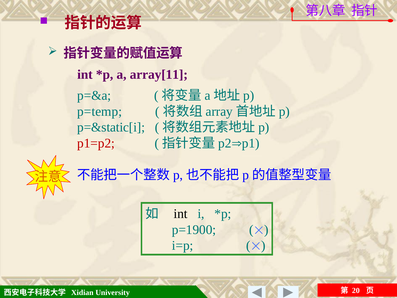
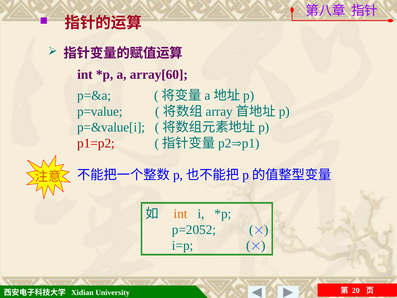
array[11: array[11 -> array[60
p=temp: p=temp -> p=value
p=&static[i: p=&static[i -> p=&value[i
int at (181, 214) colour: black -> orange
p=1900: p=1900 -> p=2052
